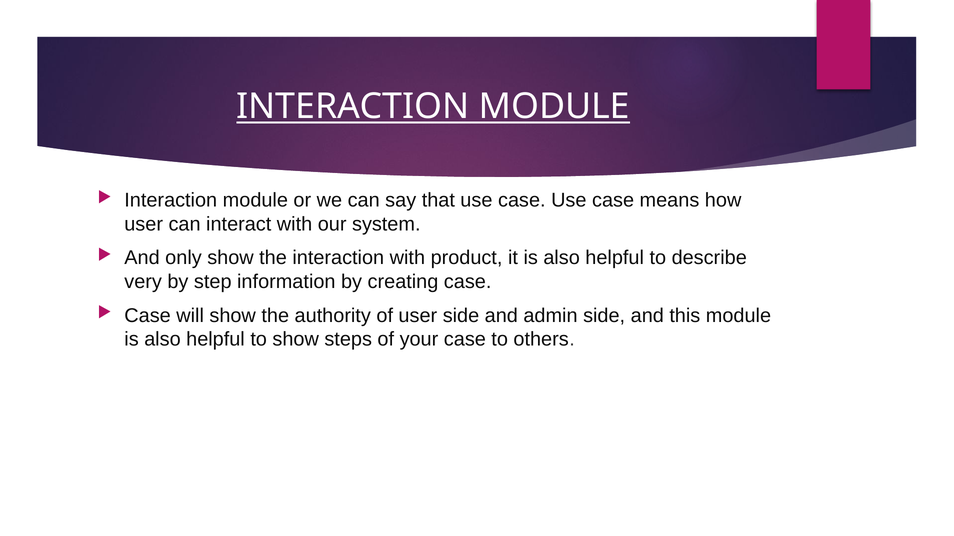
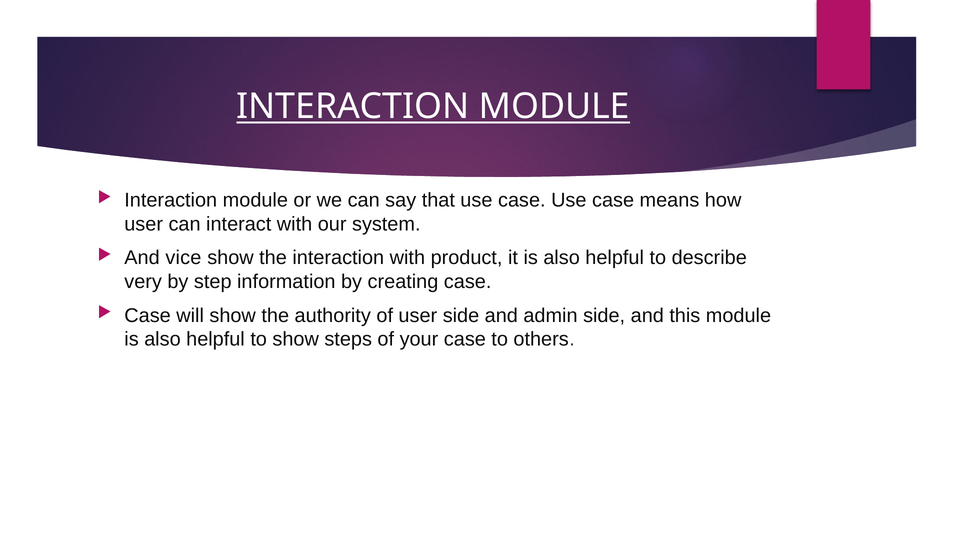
only: only -> vice
